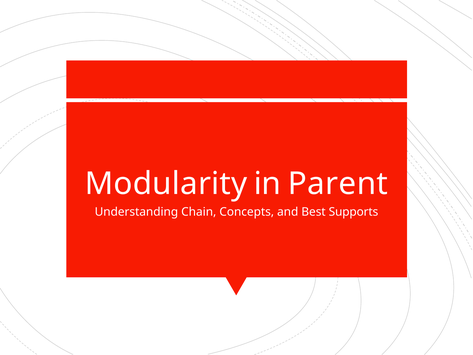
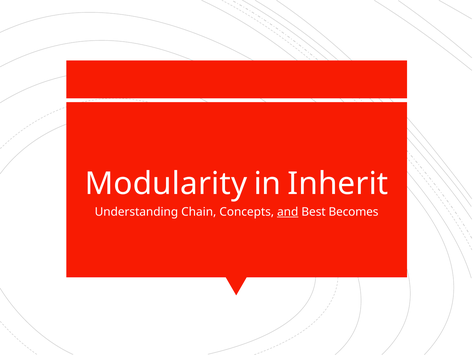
Parent: Parent -> Inherit
and underline: none -> present
Supports: Supports -> Becomes
